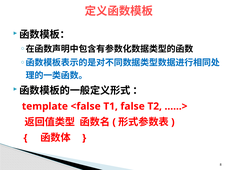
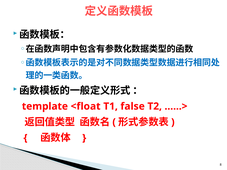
<false: <false -> <float
